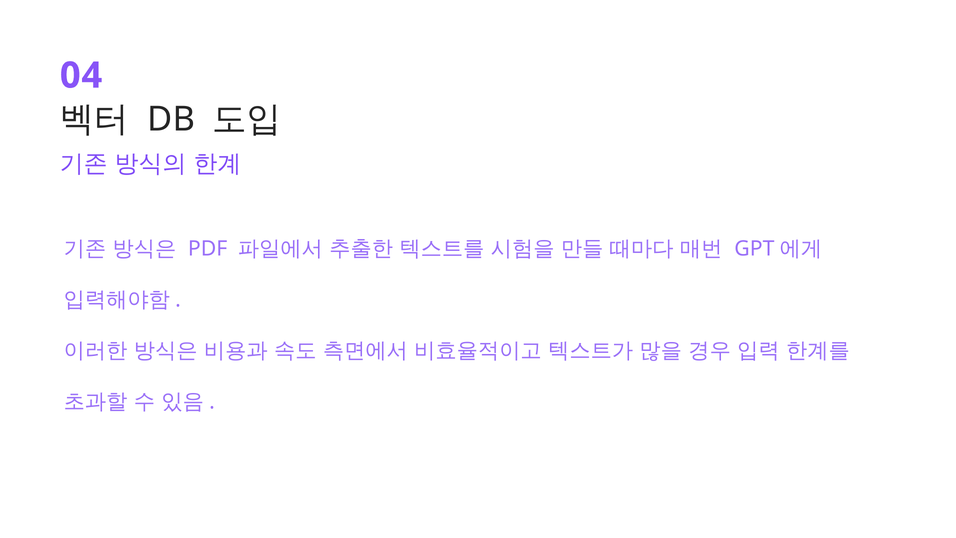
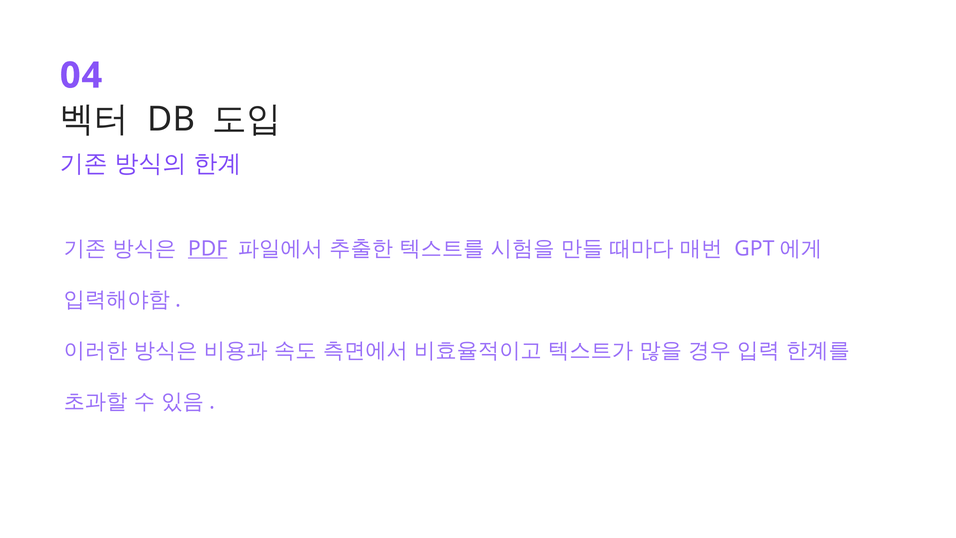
PDF underline: none -> present
